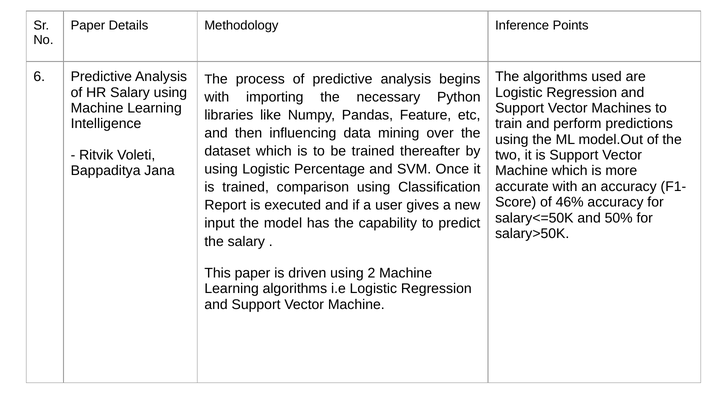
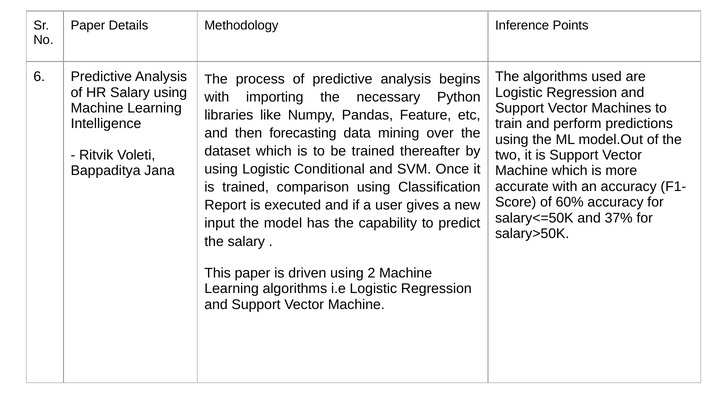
influencing: influencing -> forecasting
Percentage: Percentage -> Conditional
46%: 46% -> 60%
50%: 50% -> 37%
